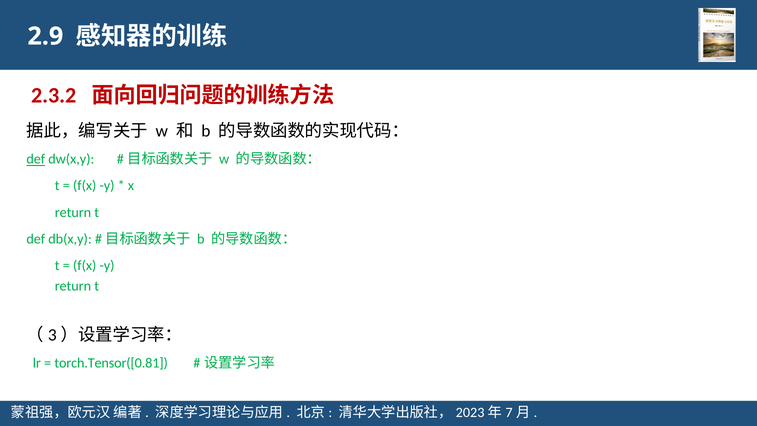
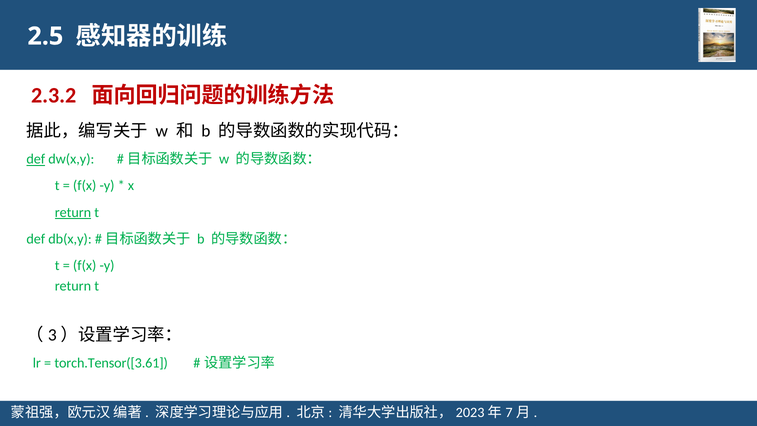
2.9: 2.9 -> 2.5
return at (73, 212) underline: none -> present
torch.Tensor([0.81: torch.Tensor([0.81 -> torch.Tensor([3.61
